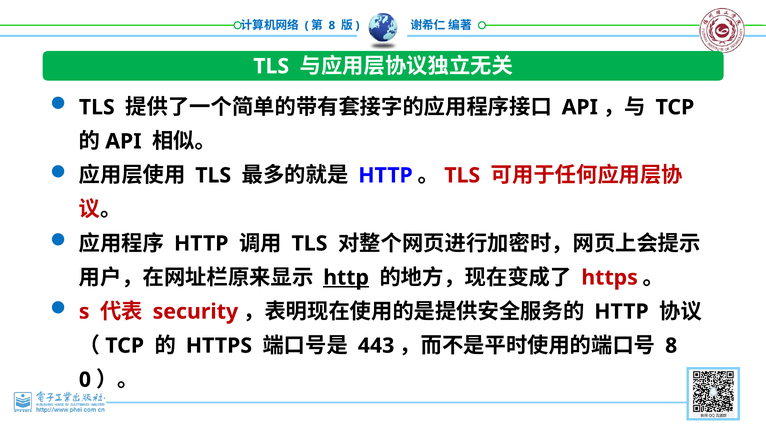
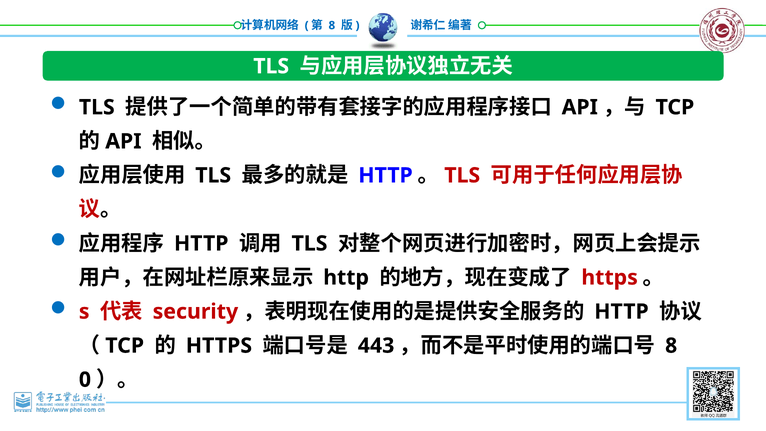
http at (346, 278) underline: present -> none
